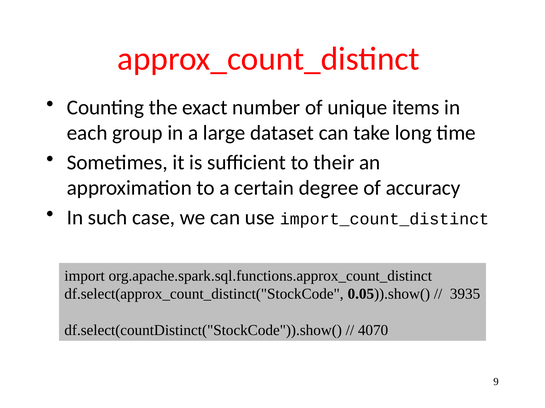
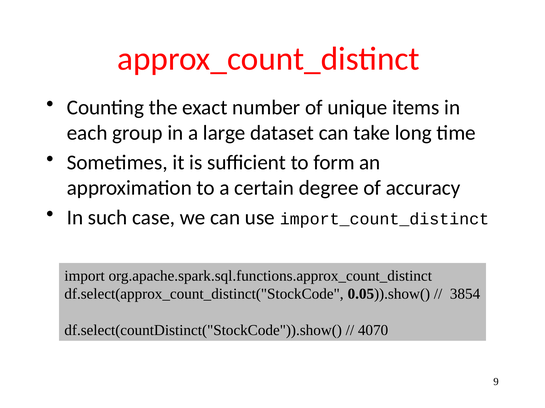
their: their -> form
3935: 3935 -> 3854
